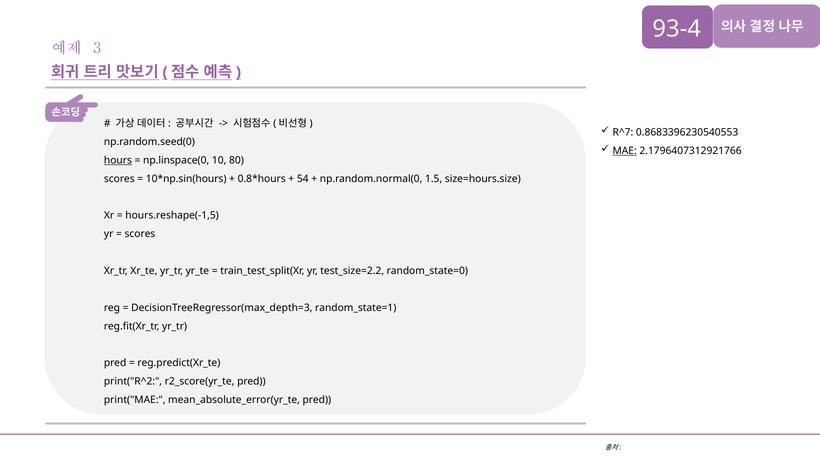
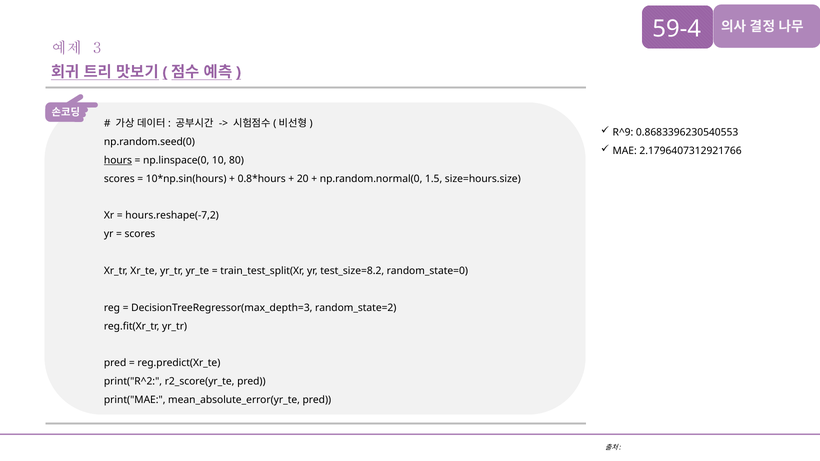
93-4: 93-4 -> 59-4
R^7: R^7 -> R^9
MAE underline: present -> none
54: 54 -> 20
hours.reshape(-1,5: hours.reshape(-1,5 -> hours.reshape(-7,2
test_size=2.2: test_size=2.2 -> test_size=8.2
random_state=1: random_state=1 -> random_state=2
